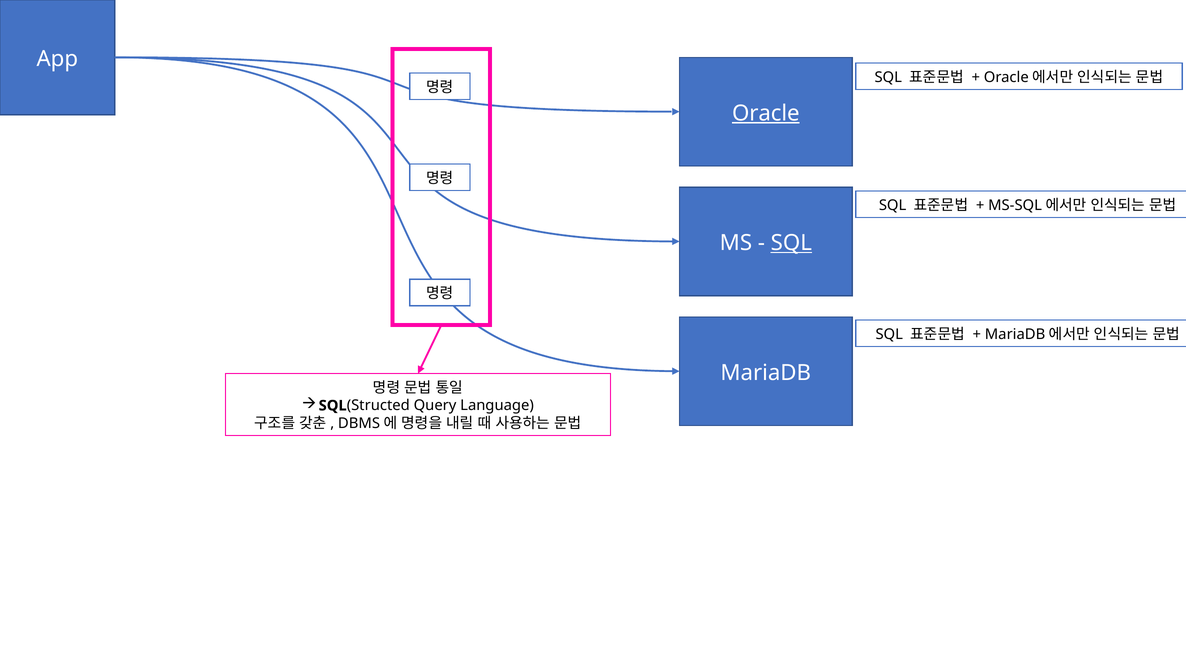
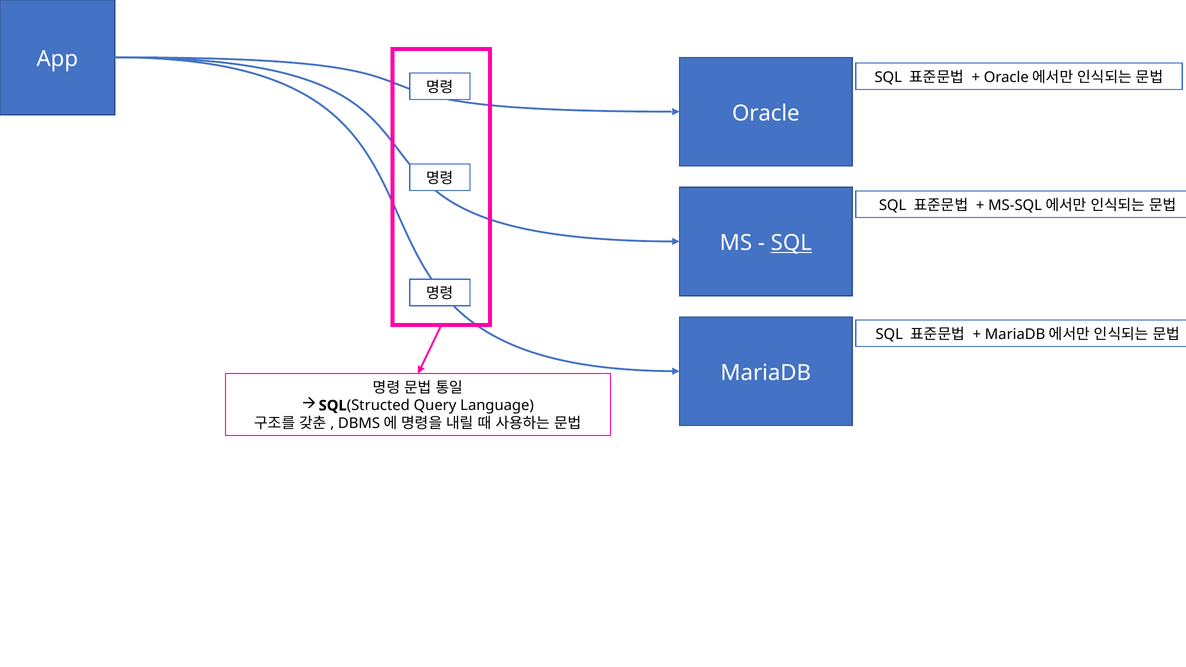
Oracle underline: present -> none
